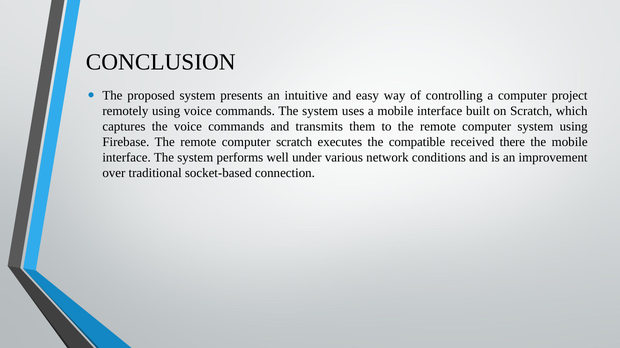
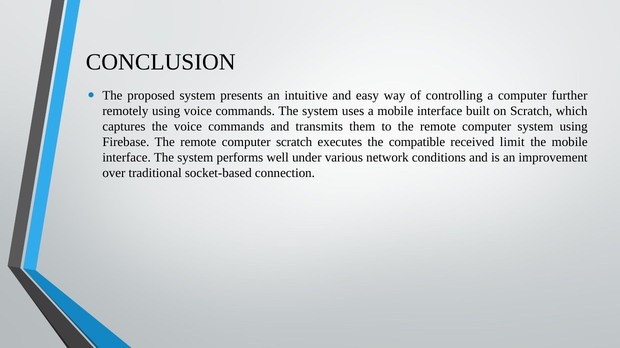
project: project -> further
there: there -> limit
